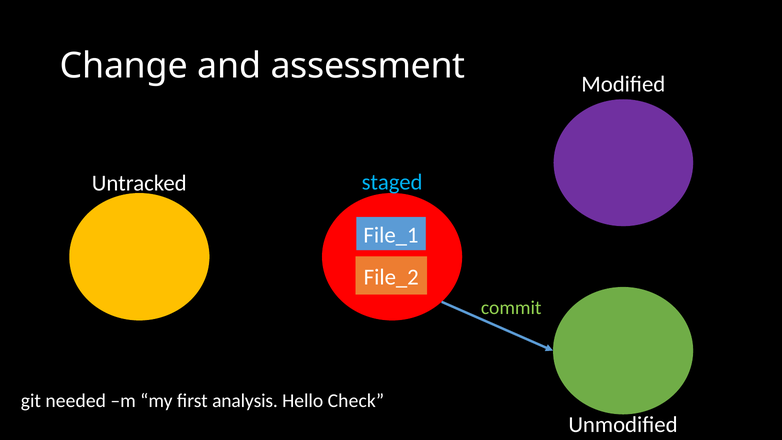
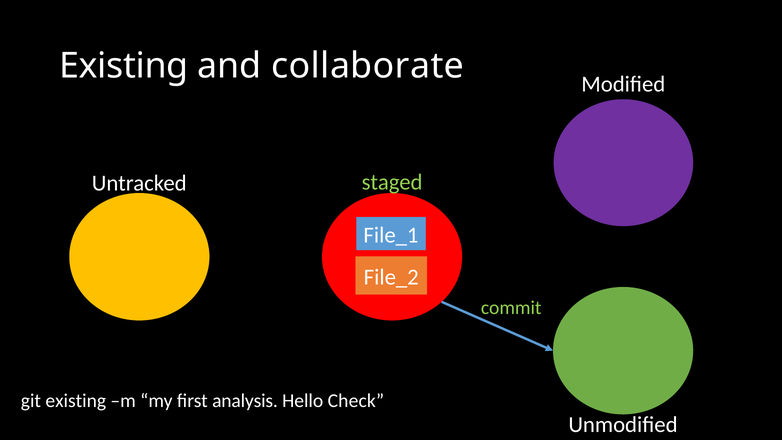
Change at (124, 66): Change -> Existing
assessment: assessment -> collaborate
staged colour: light blue -> light green
git needed: needed -> existing
